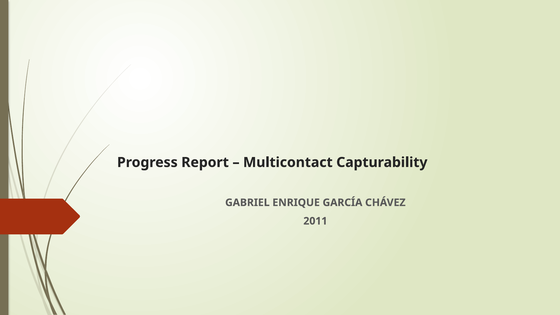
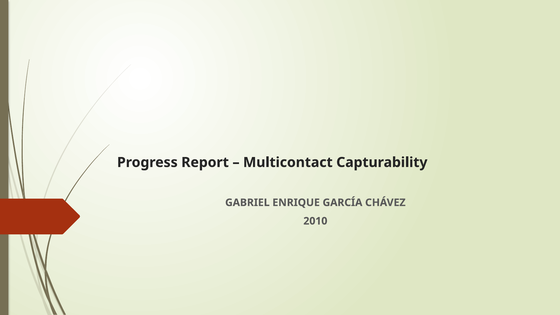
2011: 2011 -> 2010
